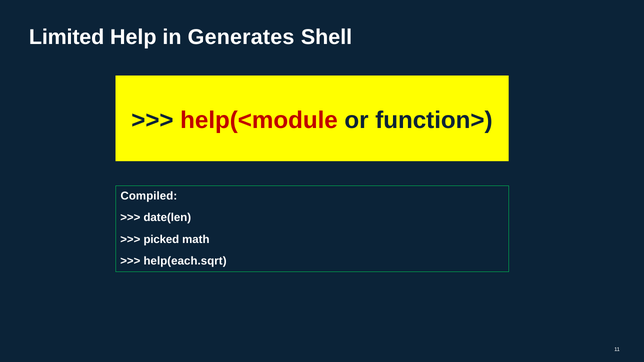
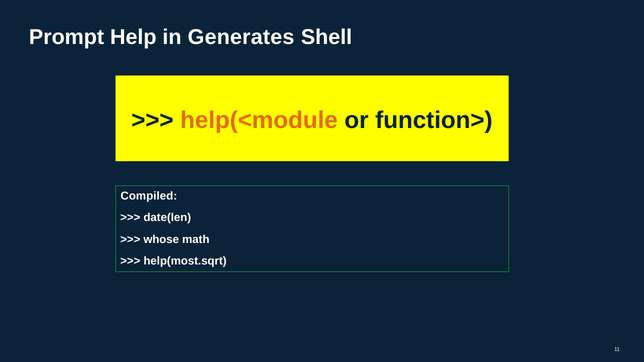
Limited: Limited -> Prompt
help(<module colour: red -> orange
picked: picked -> whose
help(each.sqrt: help(each.sqrt -> help(most.sqrt
